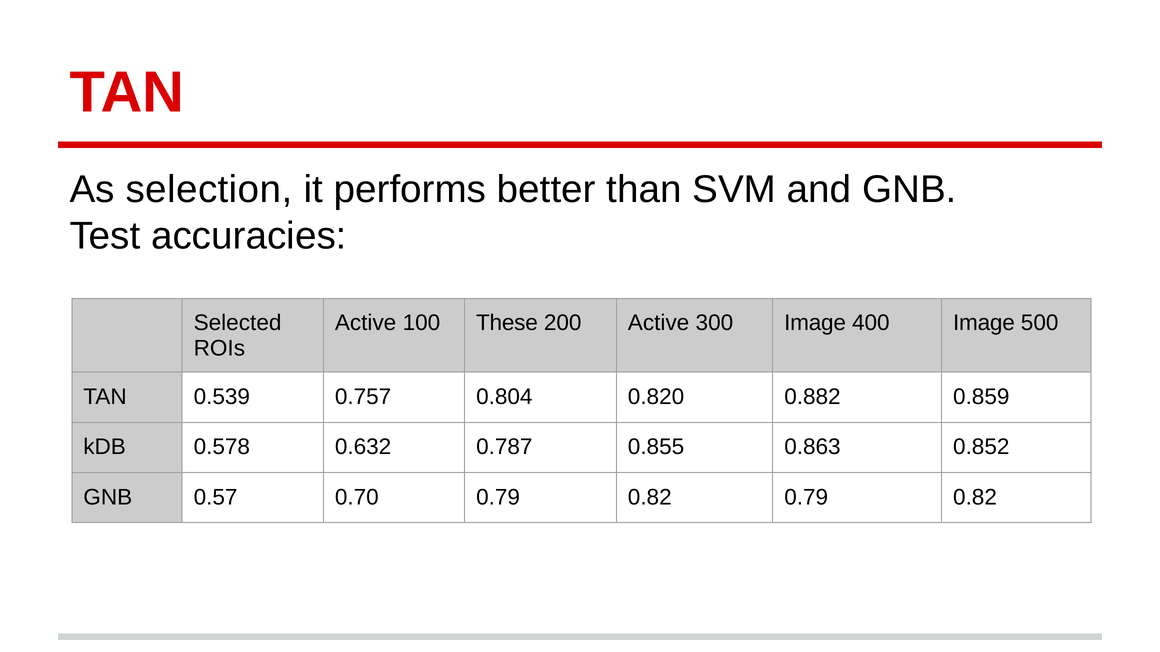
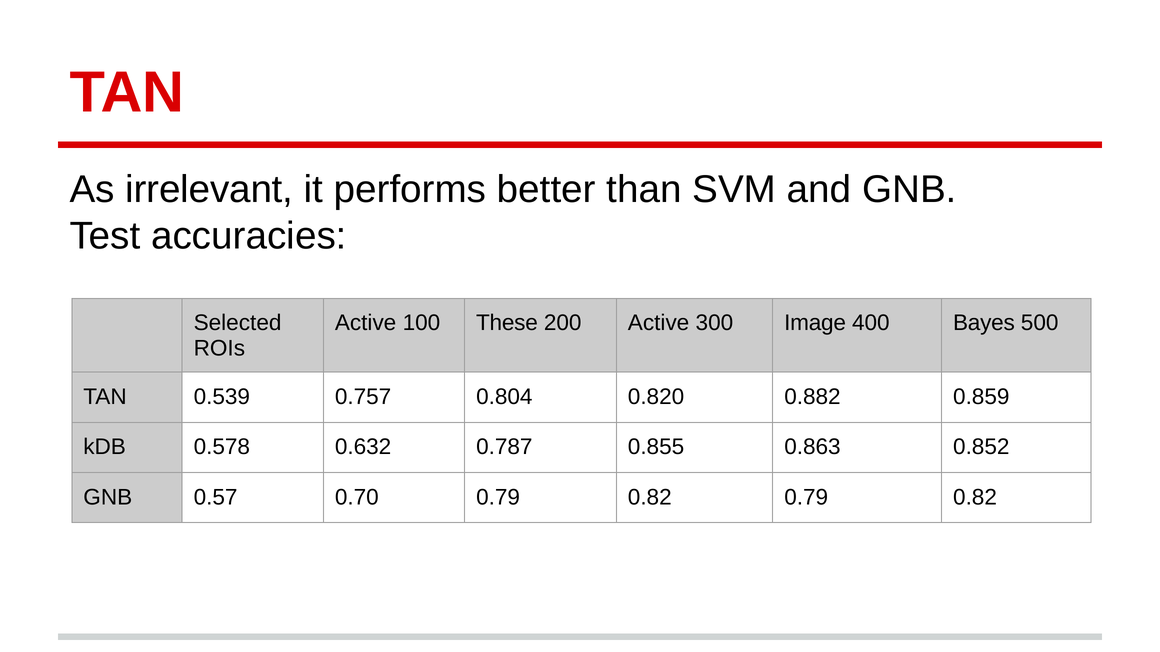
selection: selection -> irrelevant
400 Image: Image -> Bayes
